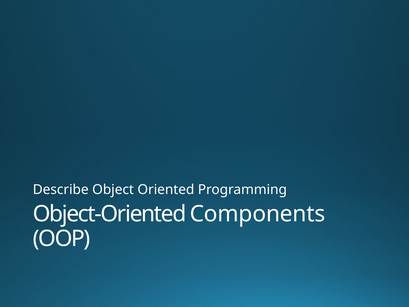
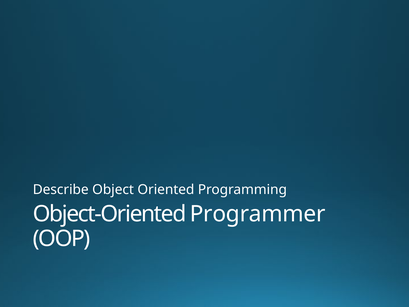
Components: Components -> Programmer
